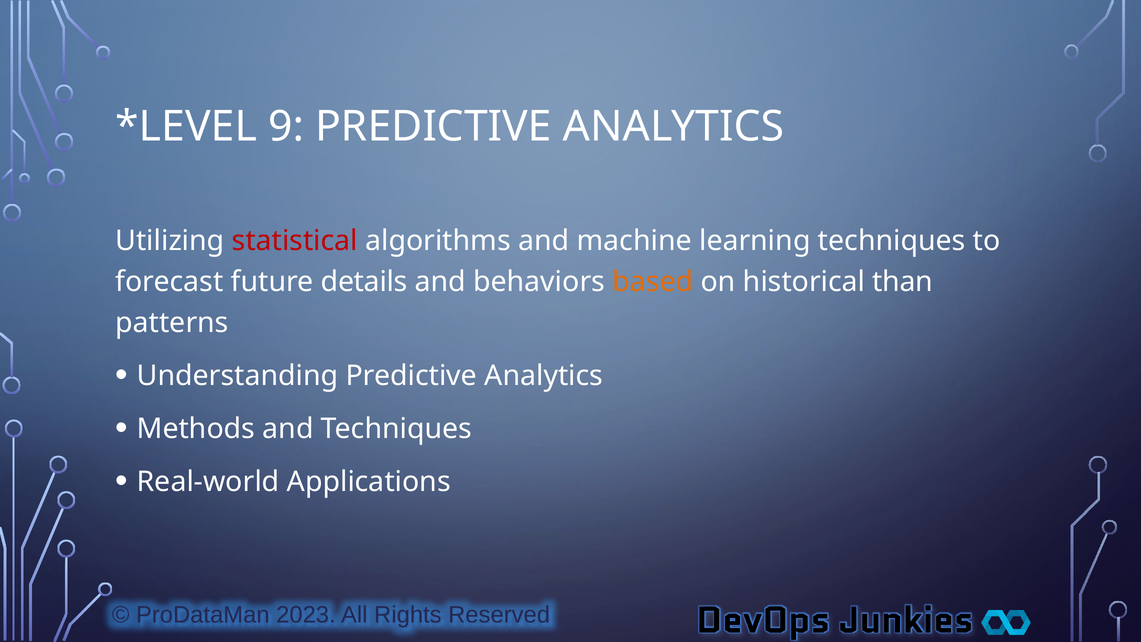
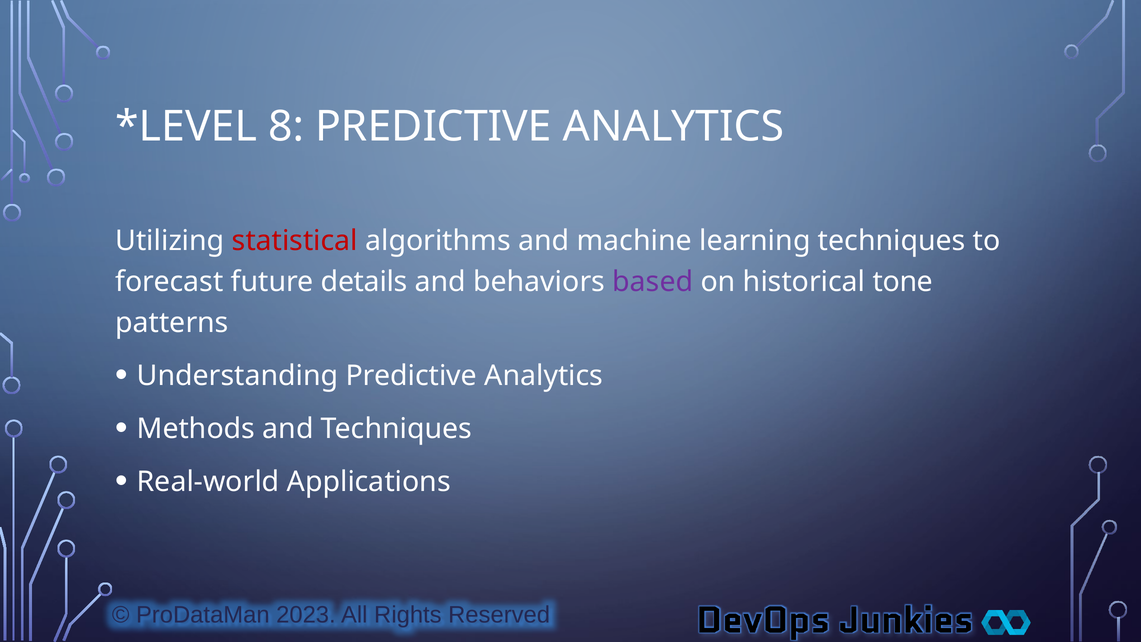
9: 9 -> 8
based colour: orange -> purple
than: than -> tone
